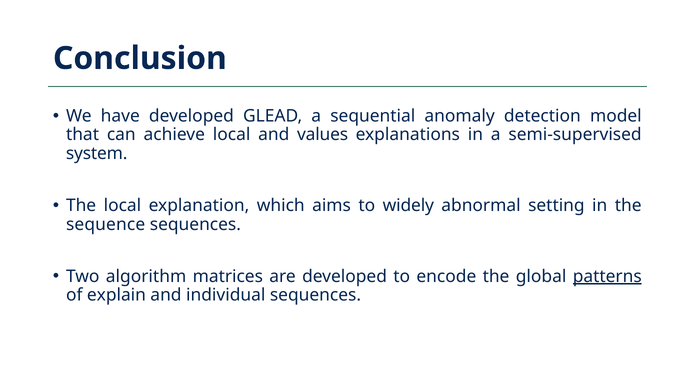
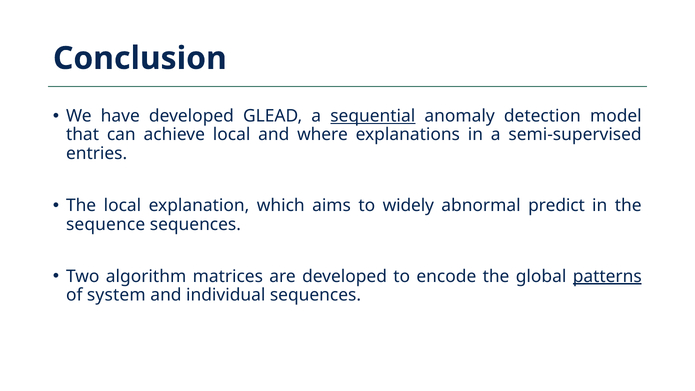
sequential underline: none -> present
values: values -> where
system: system -> entries
setting: setting -> predict
explain: explain -> system
